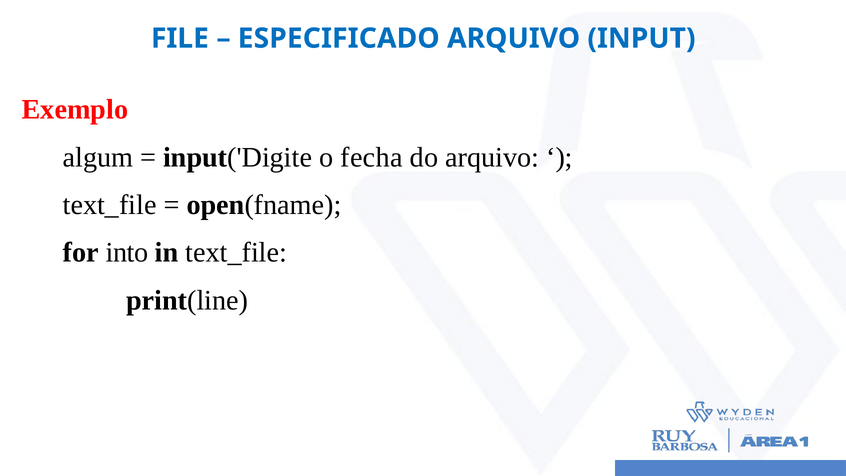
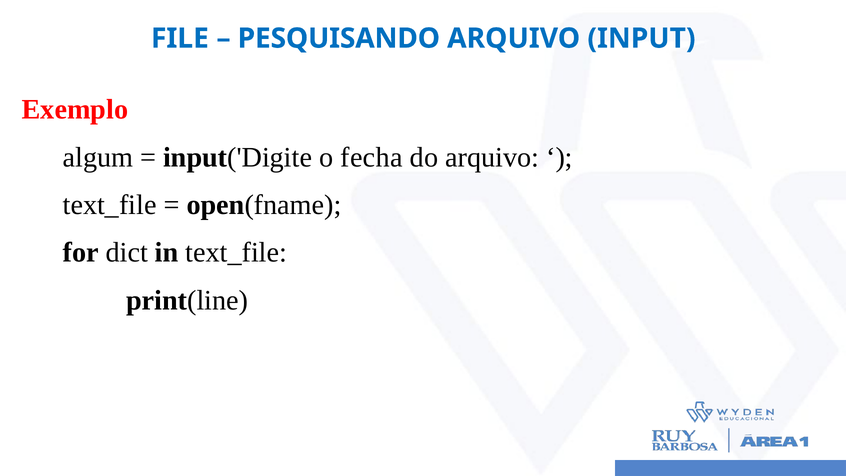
ESPECIFICADO: ESPECIFICADO -> PESQUISANDO
into: into -> dict
